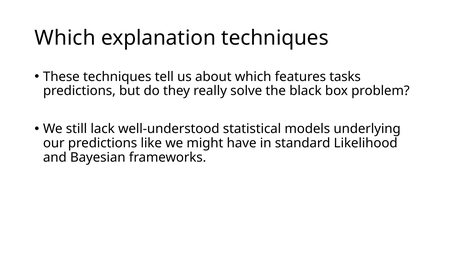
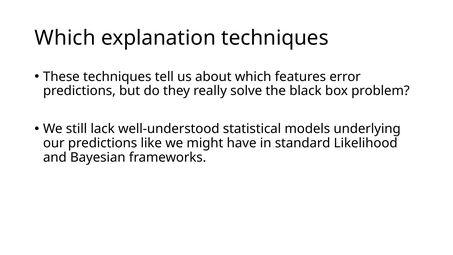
tasks: tasks -> error
